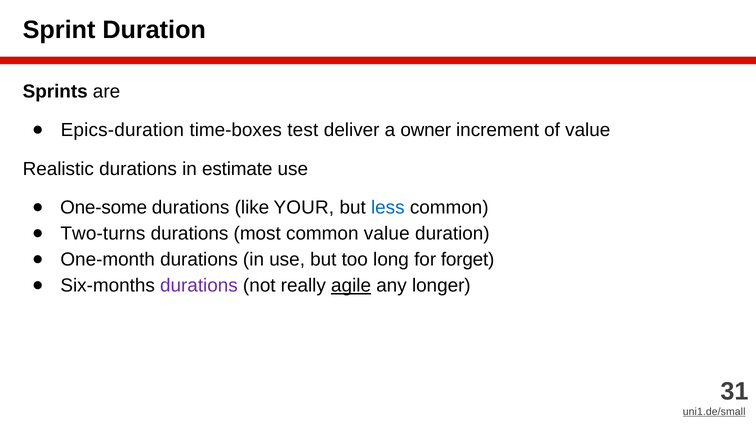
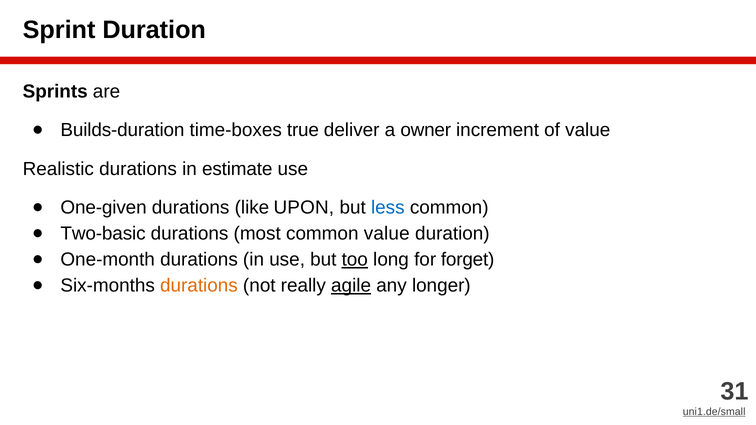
Epics-duration: Epics-duration -> Builds-duration
test: test -> true
One-some: One-some -> One-given
YOUR: YOUR -> UPON
Two-turns: Two-turns -> Two-basic
too underline: none -> present
durations at (199, 286) colour: purple -> orange
